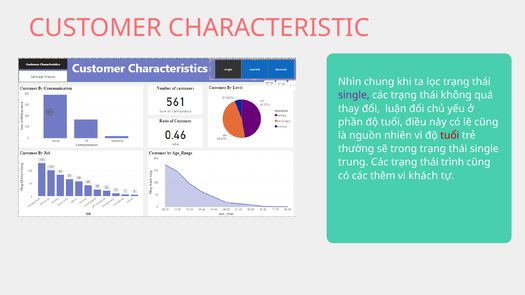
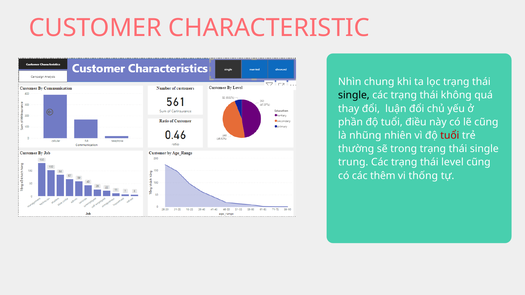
single at (354, 95) colour: purple -> black
nguồn: nguồn -> nhũng
trình: trình -> level
khách: khách -> thống
